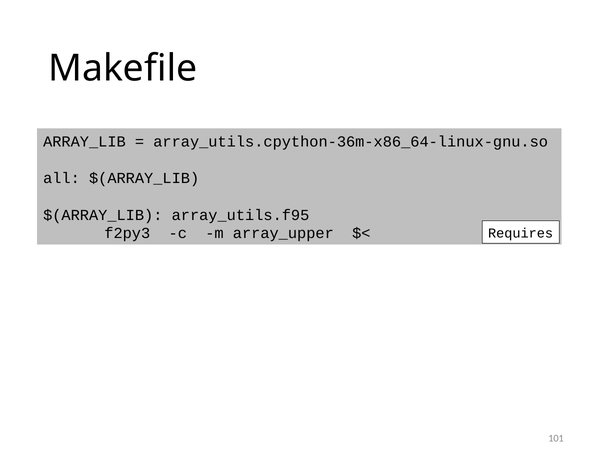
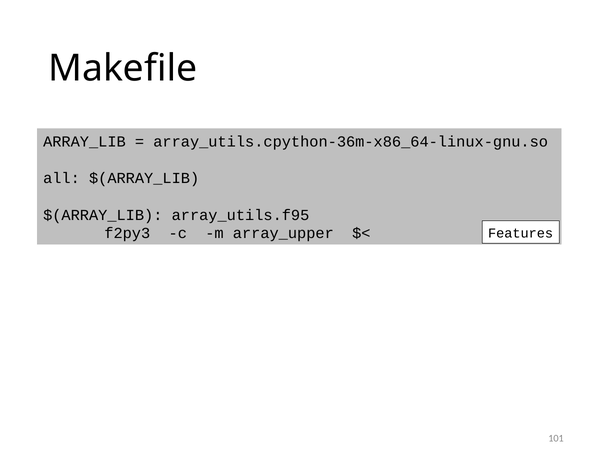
Requires: Requires -> Features
